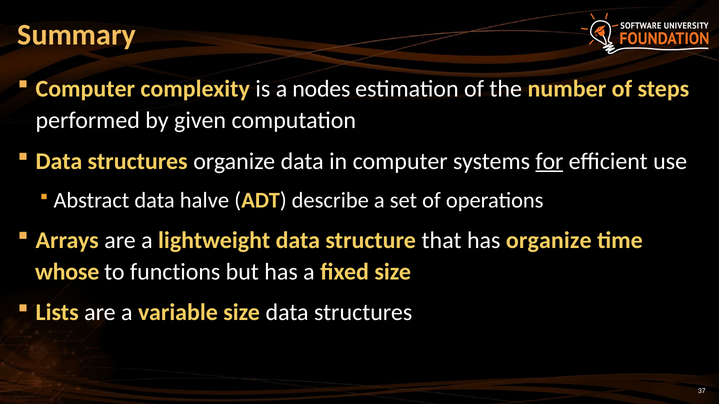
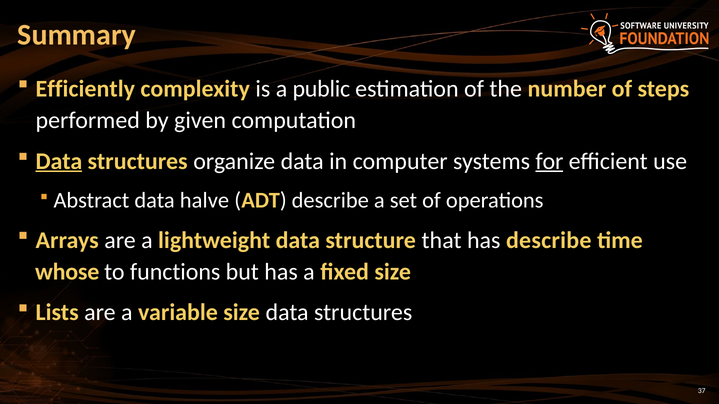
Computer at (85, 89): Computer -> Efficiently
nodes: nodes -> public
Data at (59, 161) underline: none -> present
has organize: organize -> describe
